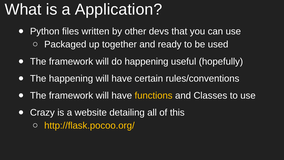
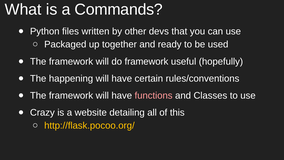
Application: Application -> Commands
do happening: happening -> framework
functions colour: yellow -> pink
